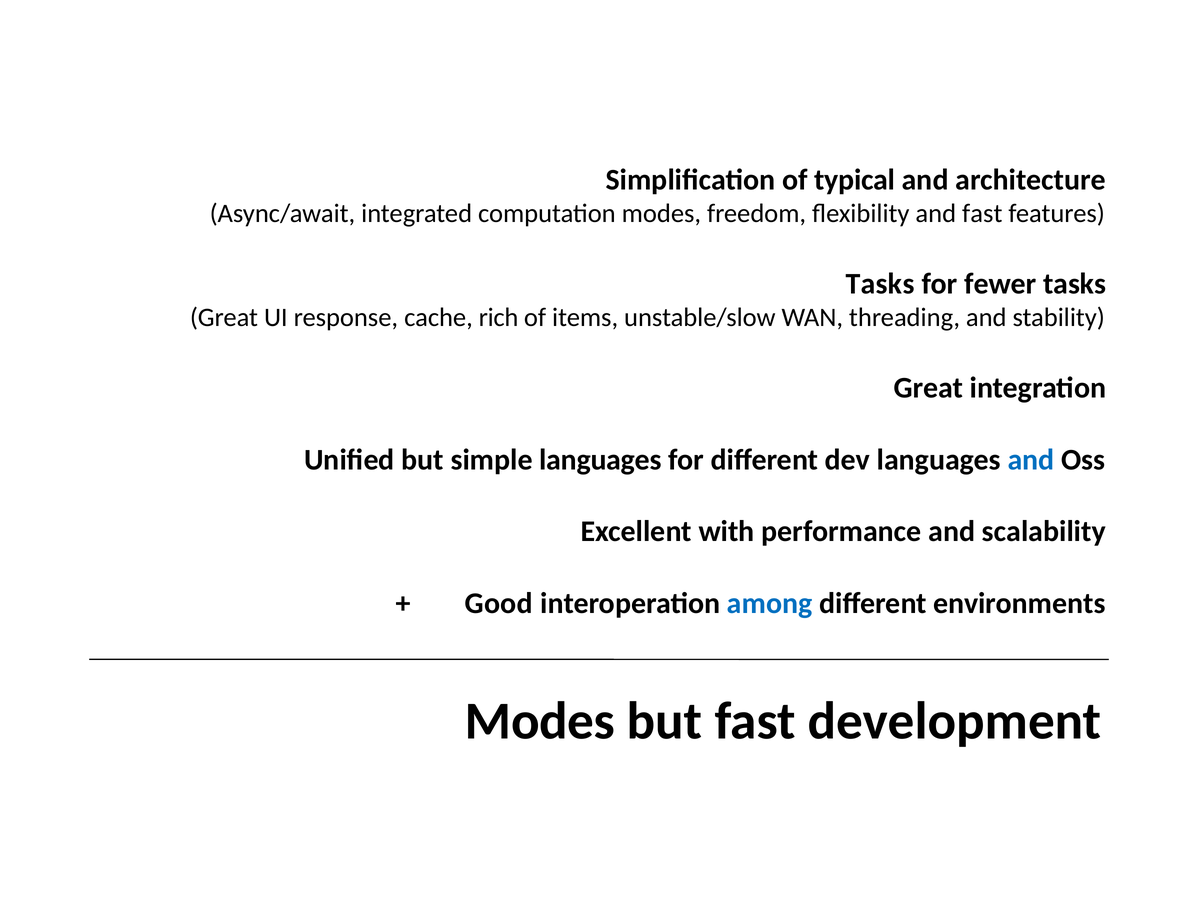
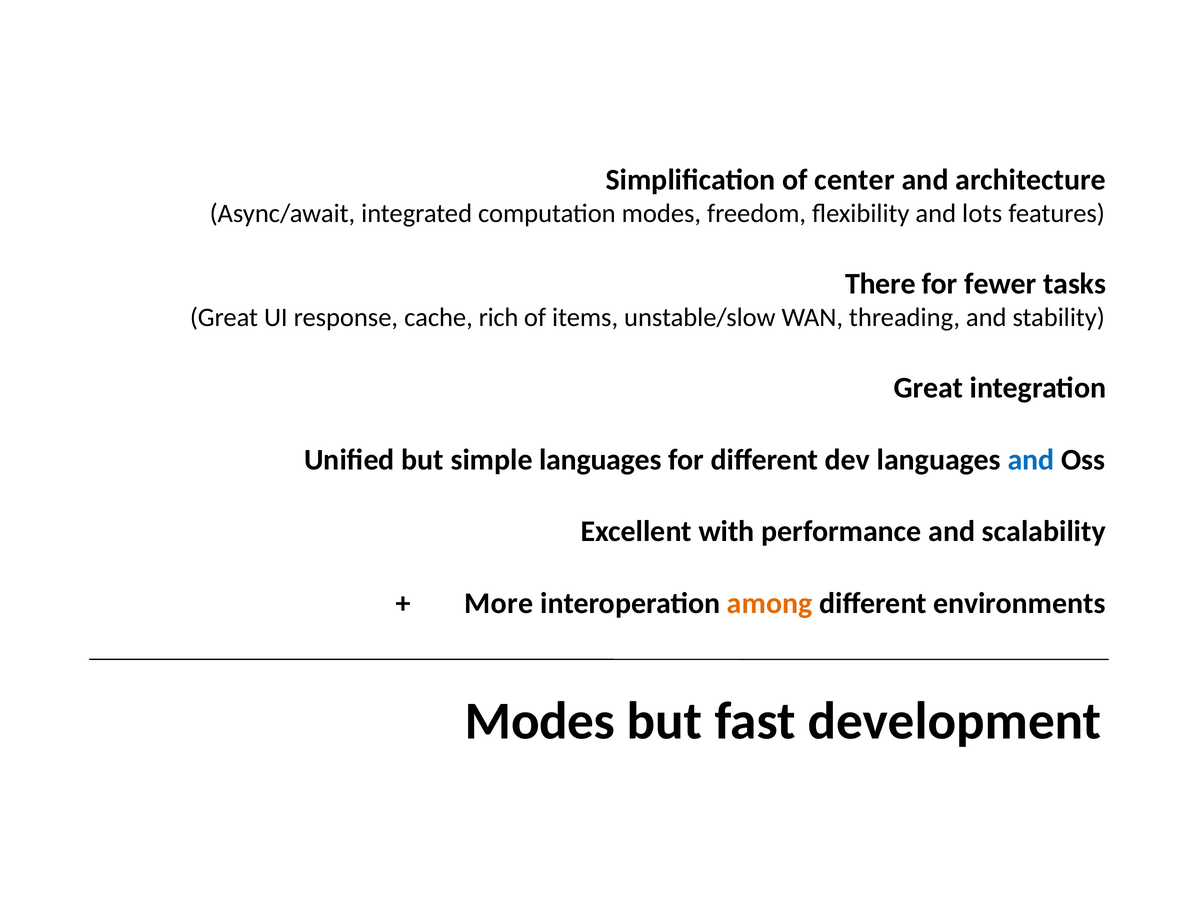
typical: typical -> center
and fast: fast -> lots
Tasks at (880, 284): Tasks -> There
Good: Good -> More
among colour: blue -> orange
